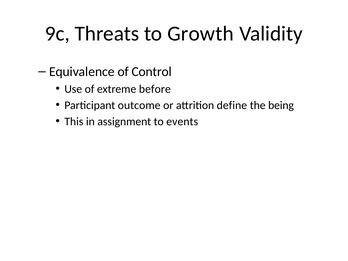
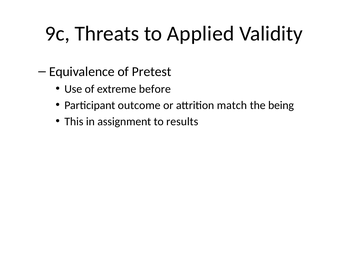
Growth: Growth -> Applied
Control: Control -> Pretest
define: define -> match
events: events -> results
